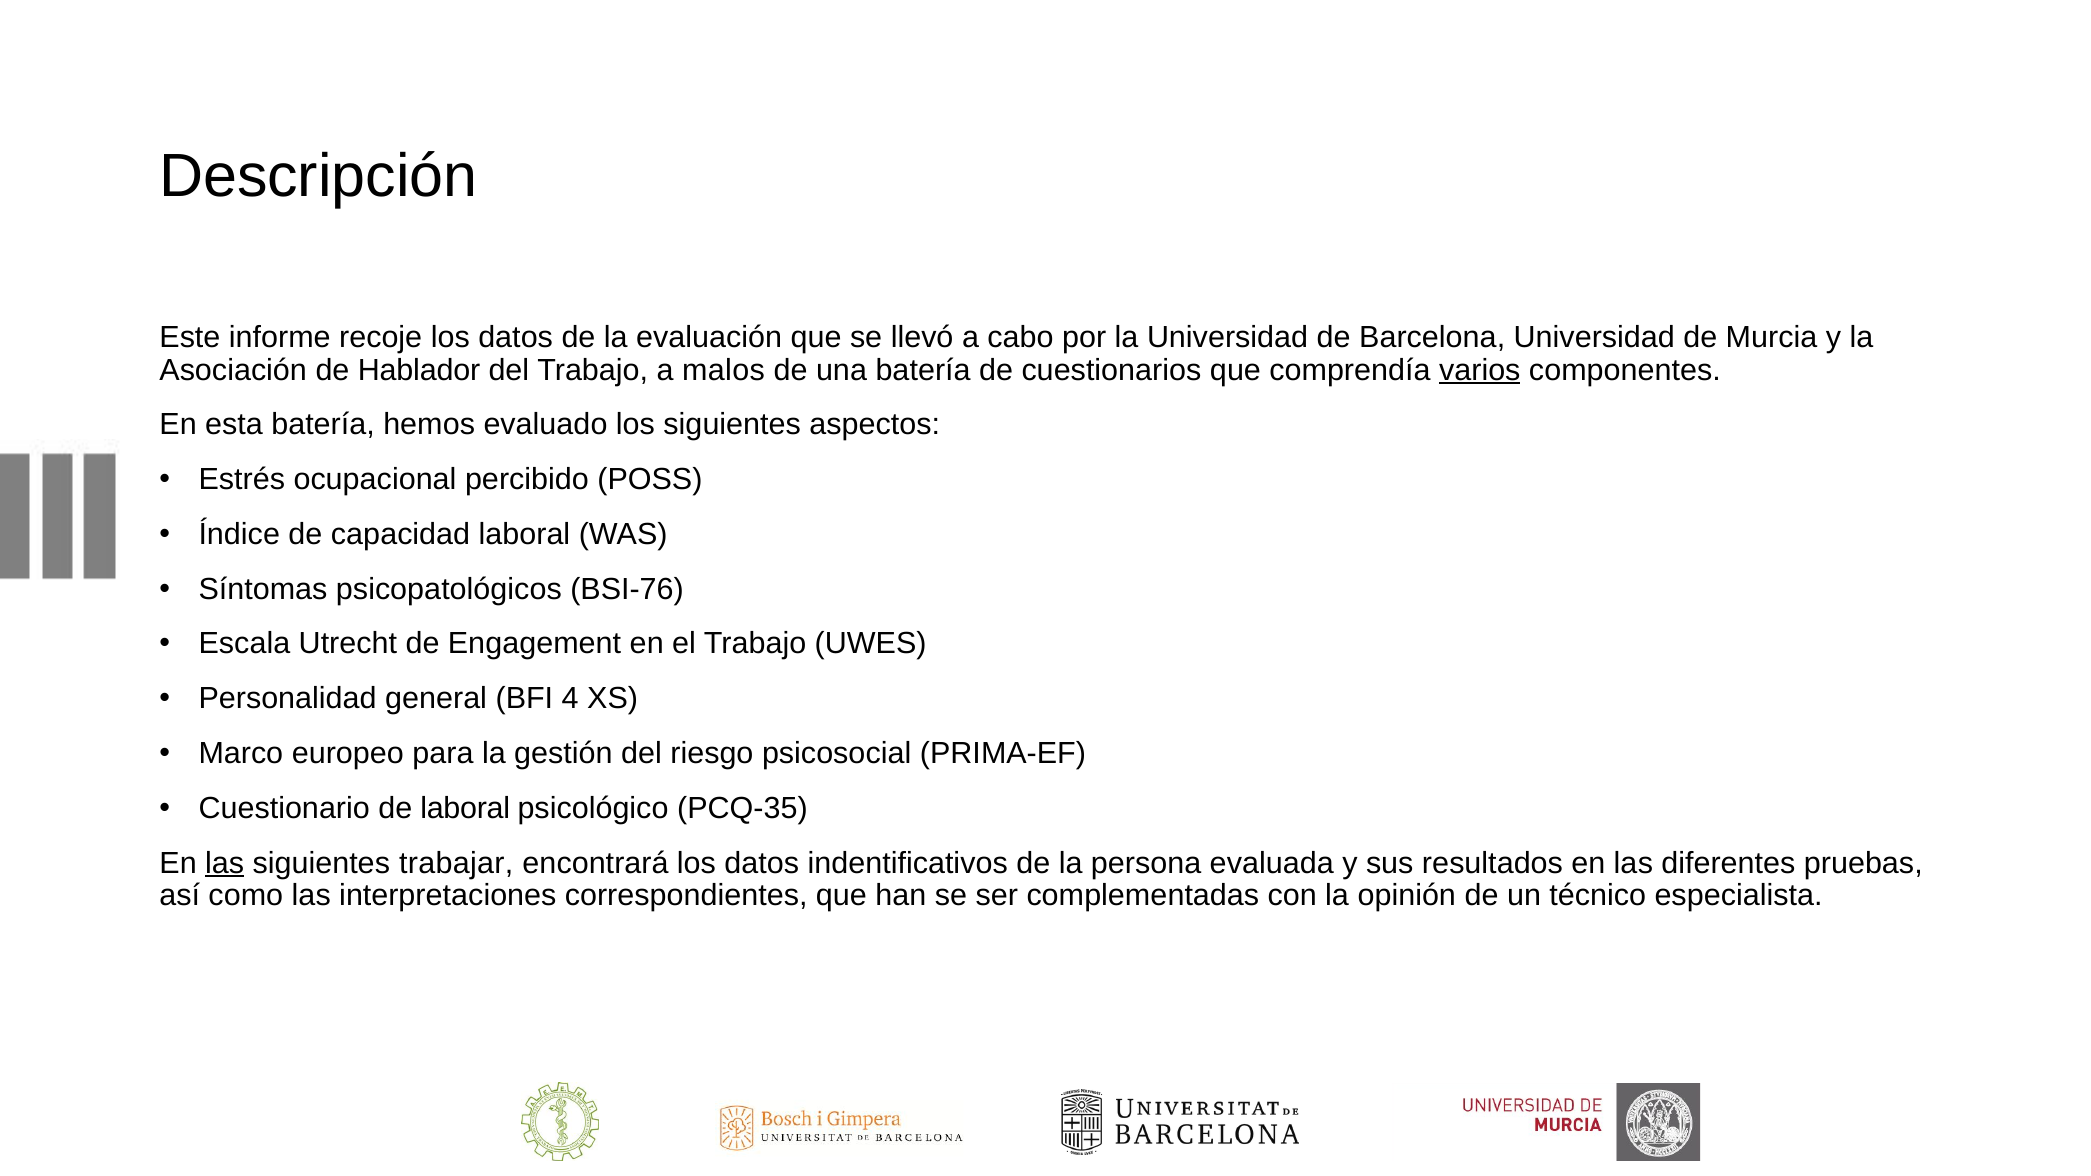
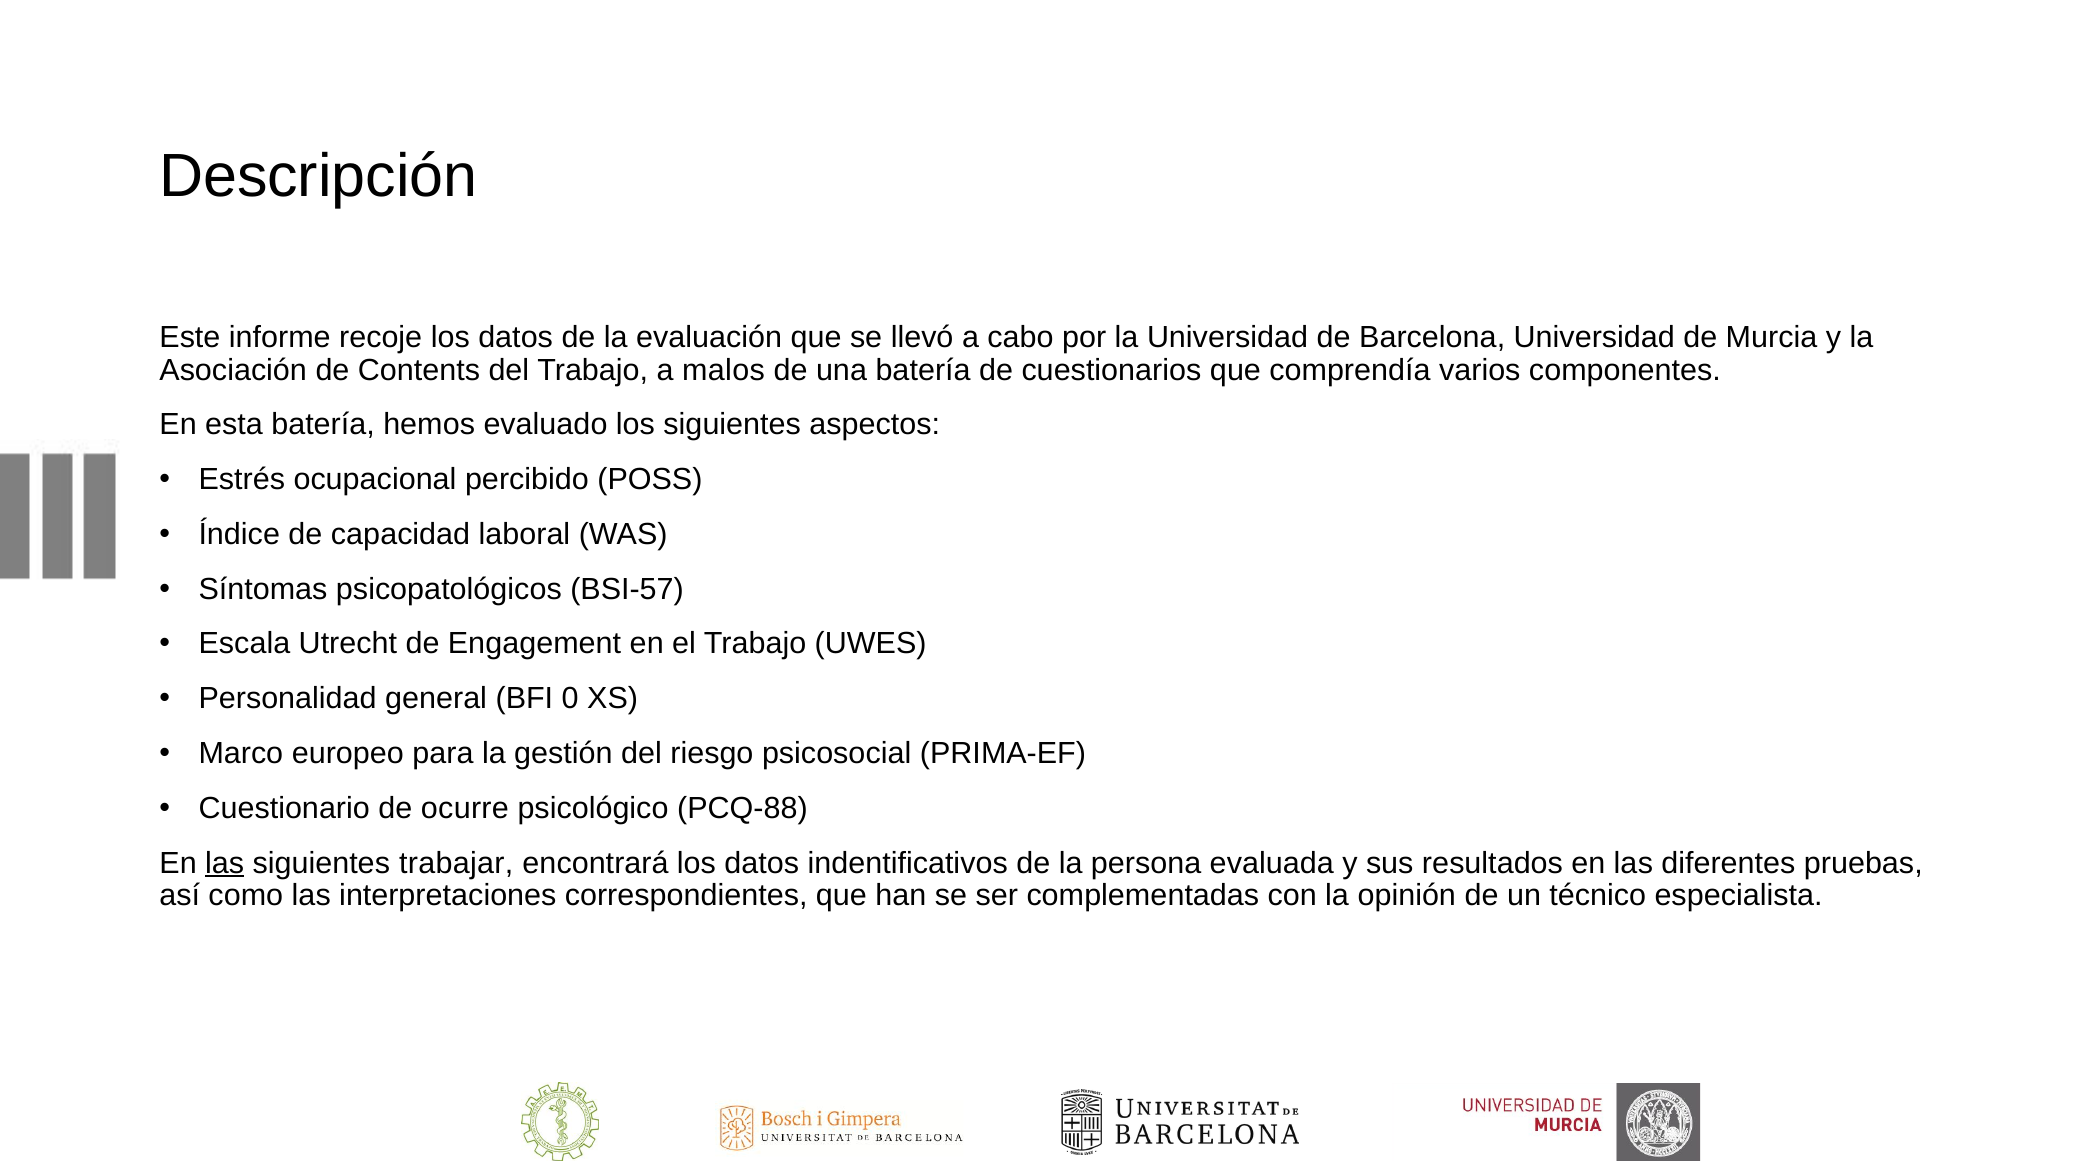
Hablador: Hablador -> Contents
varios underline: present -> none
BSI-76: BSI-76 -> BSI-57
4: 4 -> 0
de laboral: laboral -> ocurre
PCQ-35: PCQ-35 -> PCQ-88
